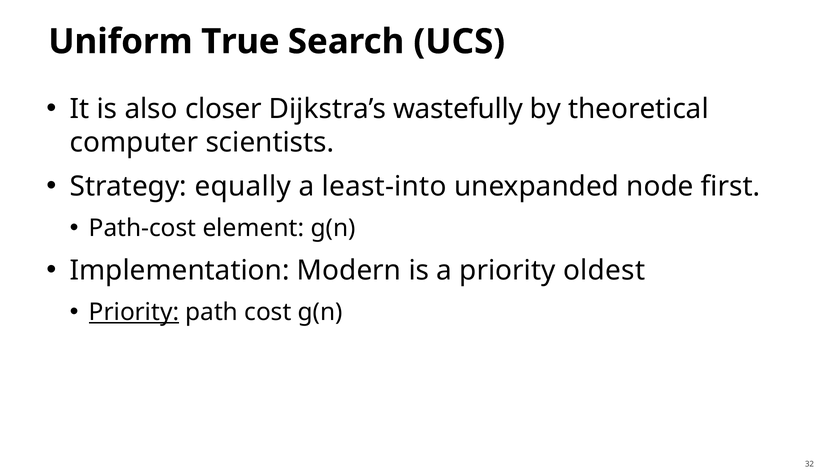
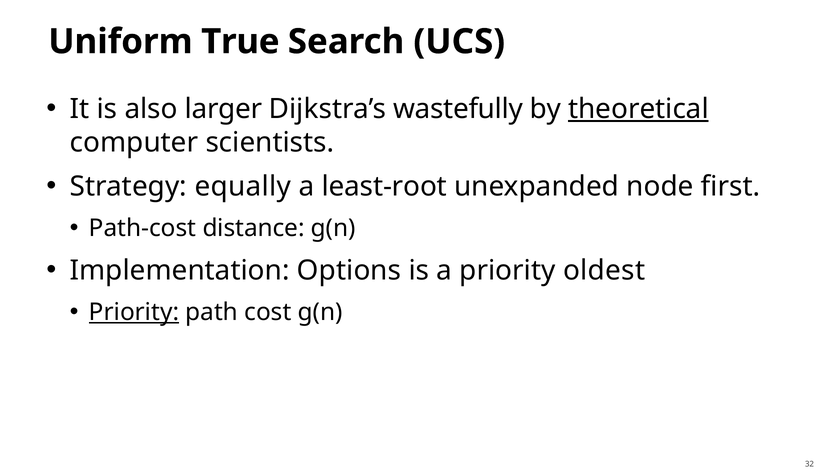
closer: closer -> larger
theoretical underline: none -> present
least-into: least-into -> least-root
element: element -> distance
Modern: Modern -> Options
